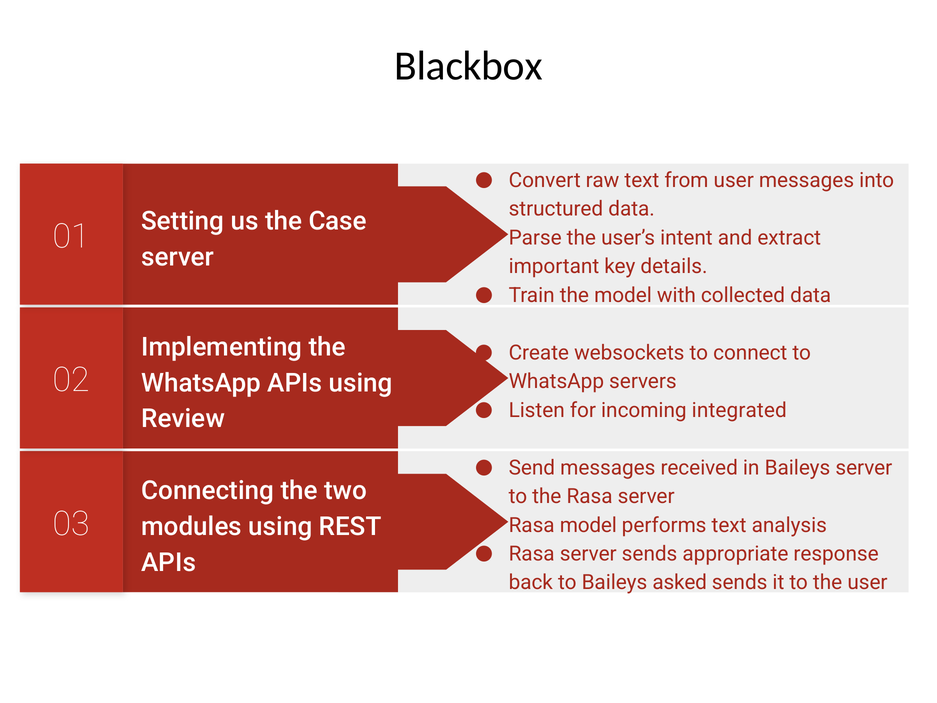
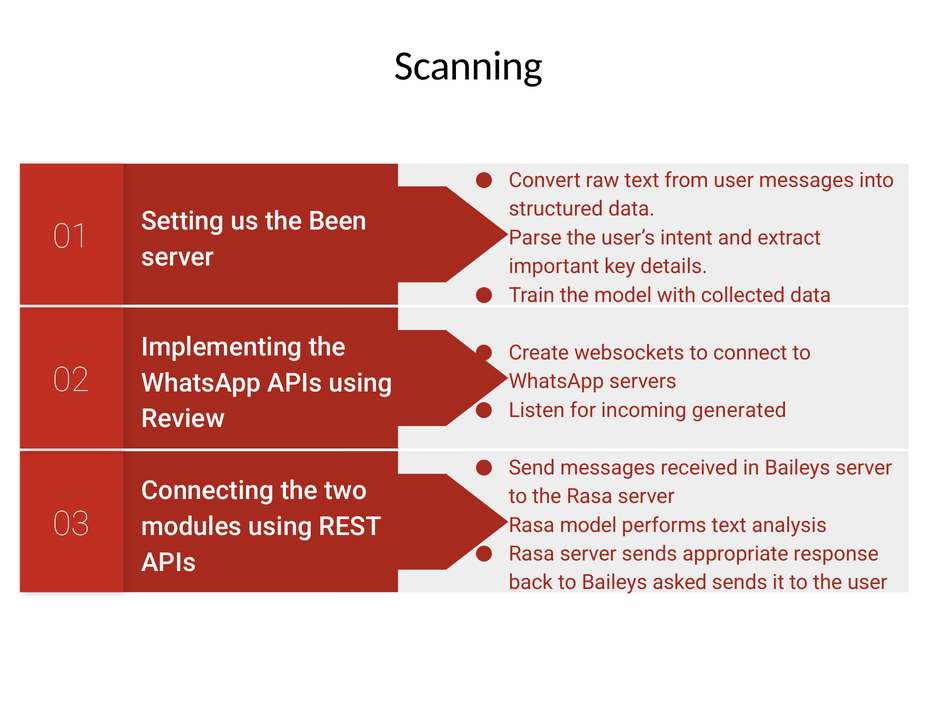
Blackbox: Blackbox -> Scanning
Case: Case -> Been
integrated: integrated -> generated
